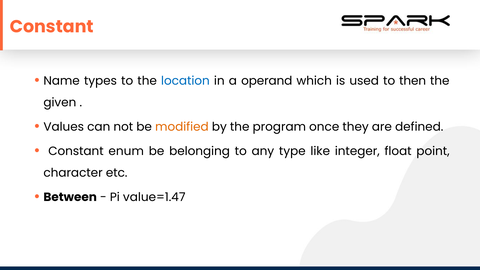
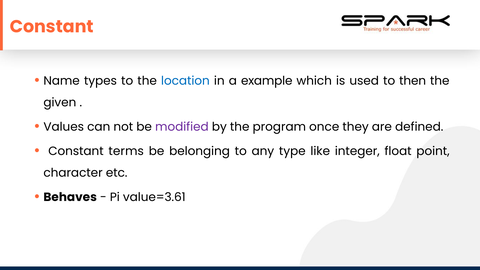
operand: operand -> example
modified colour: orange -> purple
enum: enum -> terms
Between: Between -> Behaves
value=1.47: value=1.47 -> value=3.61
